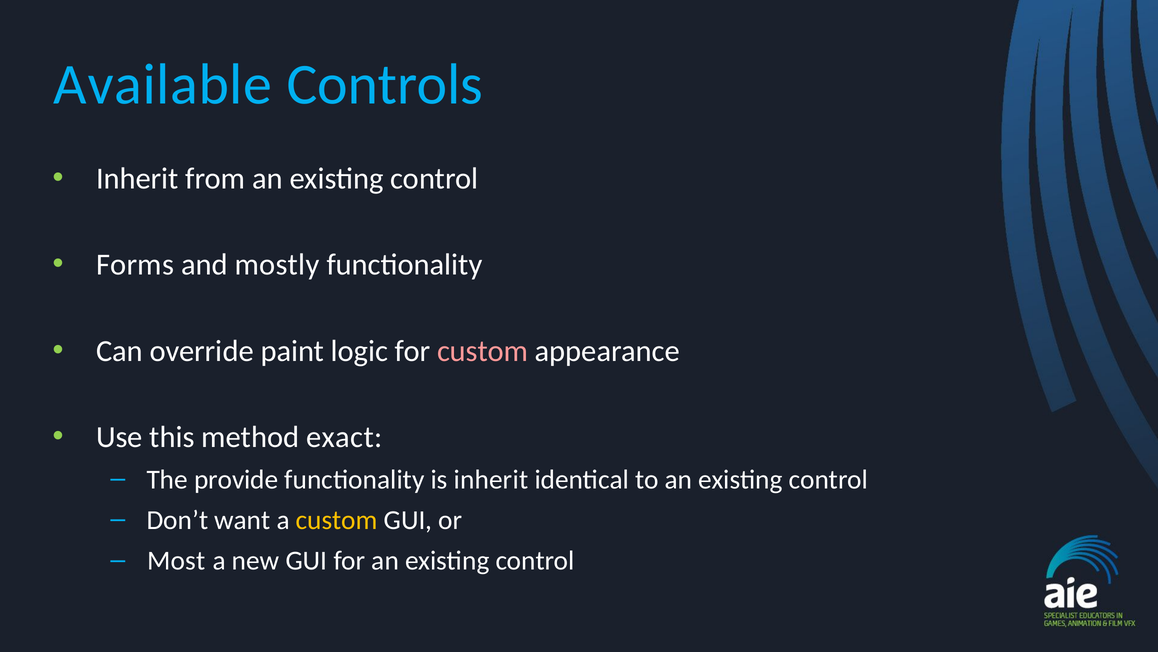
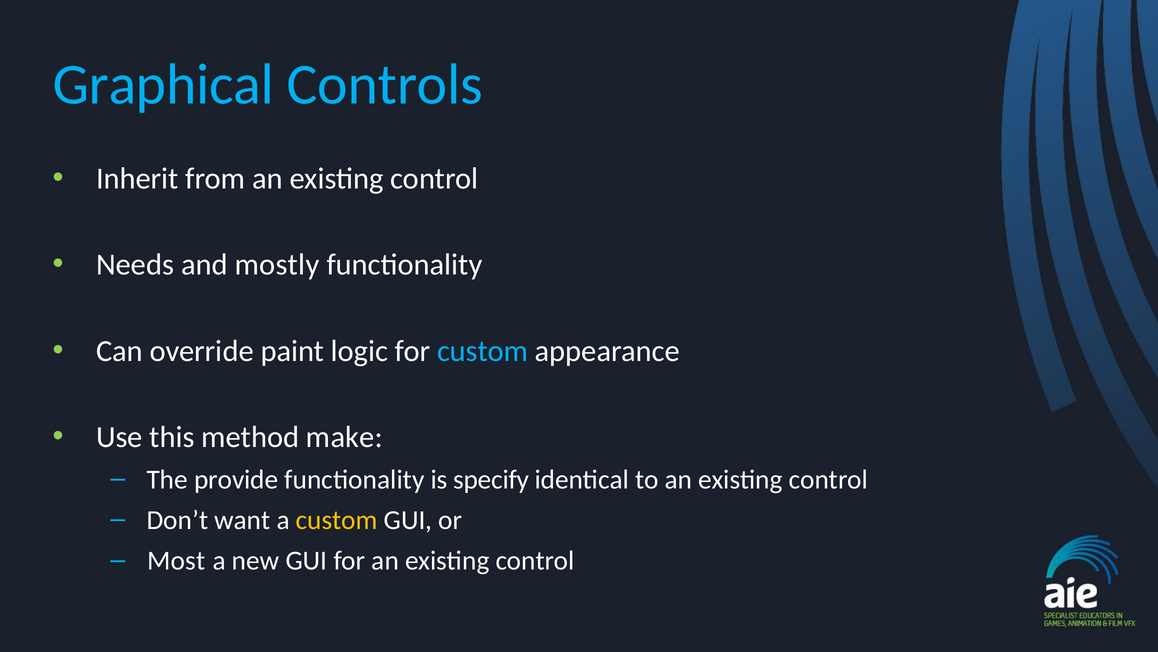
Available: Available -> Graphical
Forms: Forms -> Needs
custom at (483, 351) colour: pink -> light blue
exact: exact -> make
is inherit: inherit -> specify
